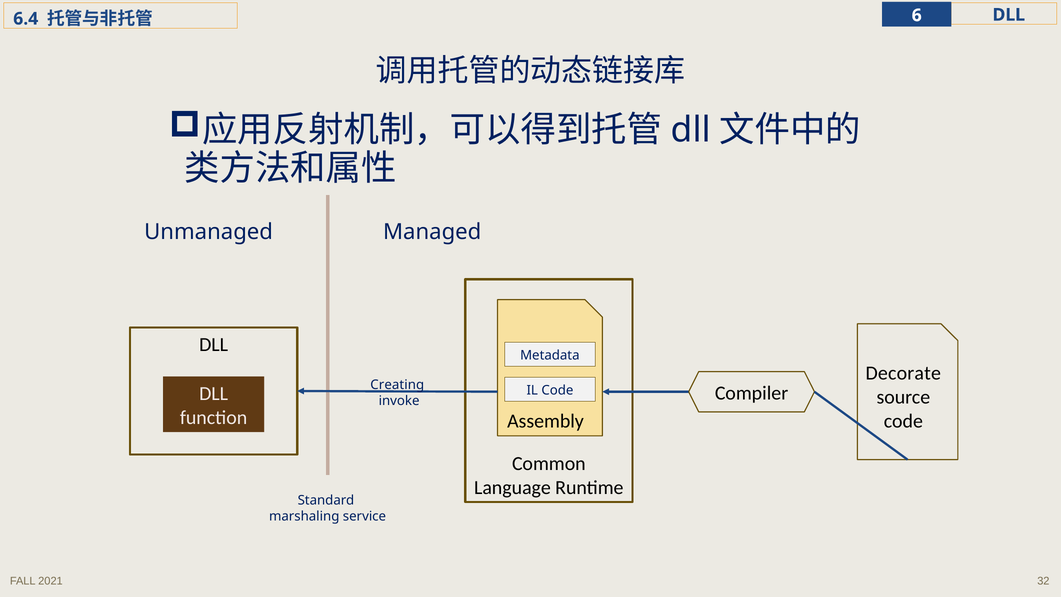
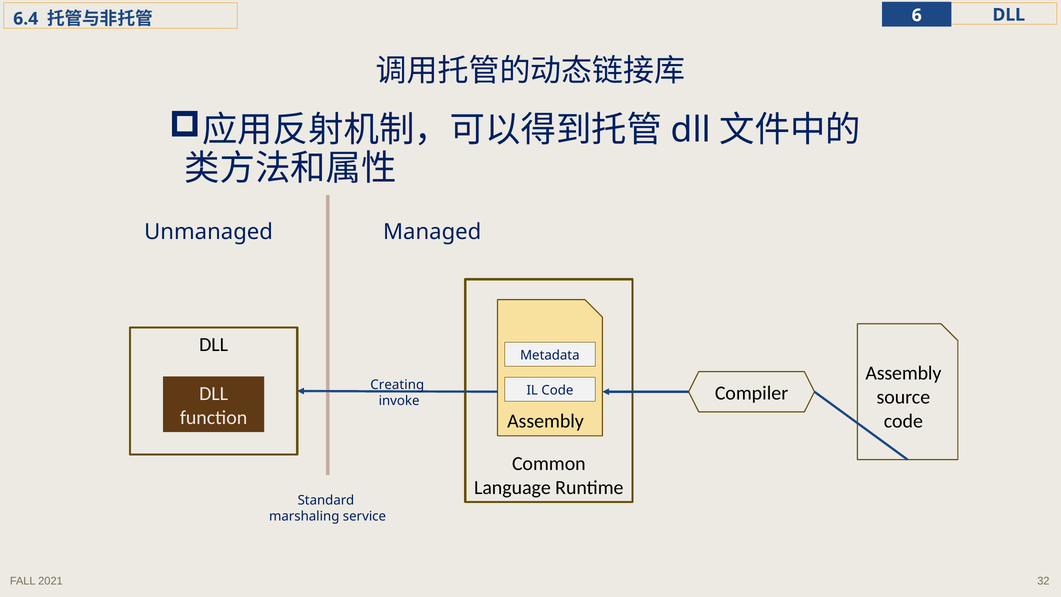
Decorate at (903, 373): Decorate -> Assembly
